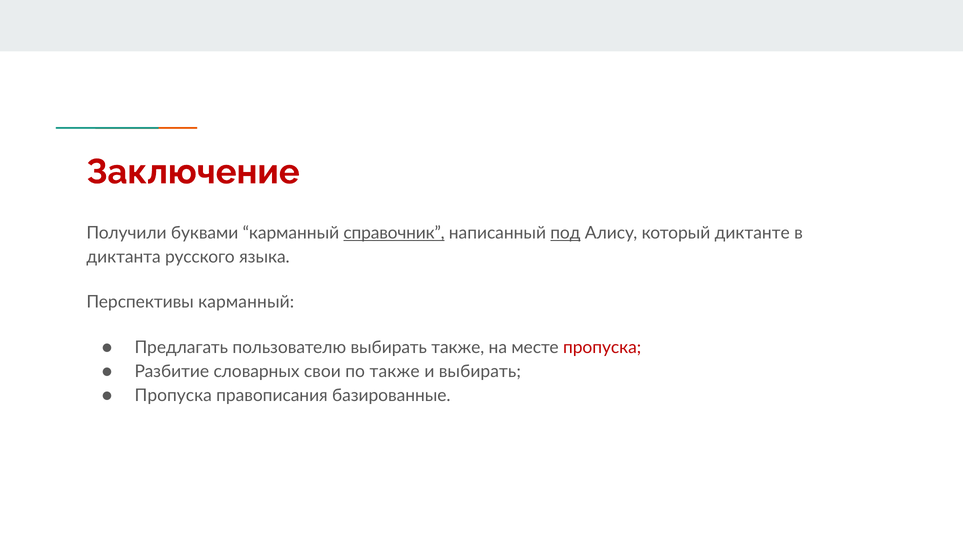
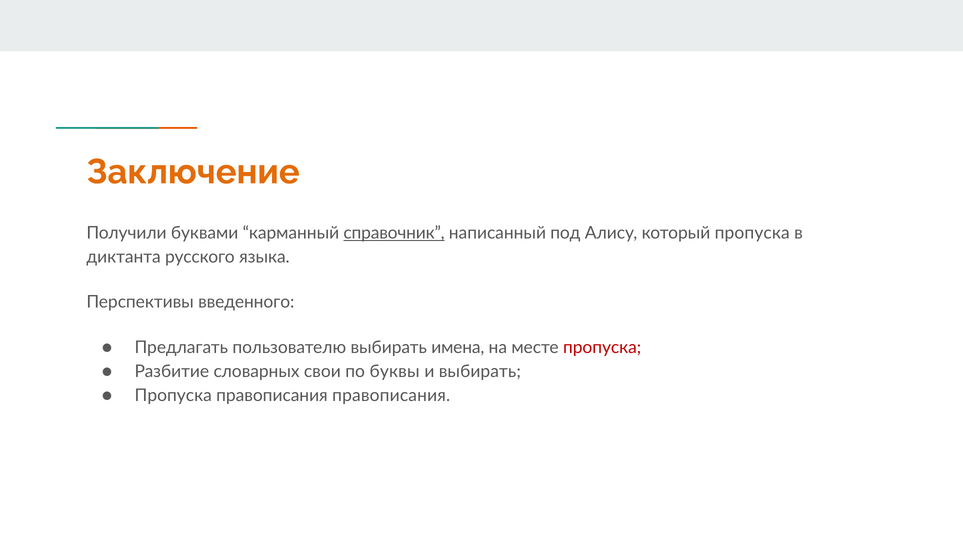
Заключение colour: red -> orange
под underline: present -> none
который диктанте: диктанте -> пропуска
Перспективы карманный: карманный -> введенного
выбирать также: также -> имена
по также: также -> буквы
правописания базированные: базированные -> правописания
